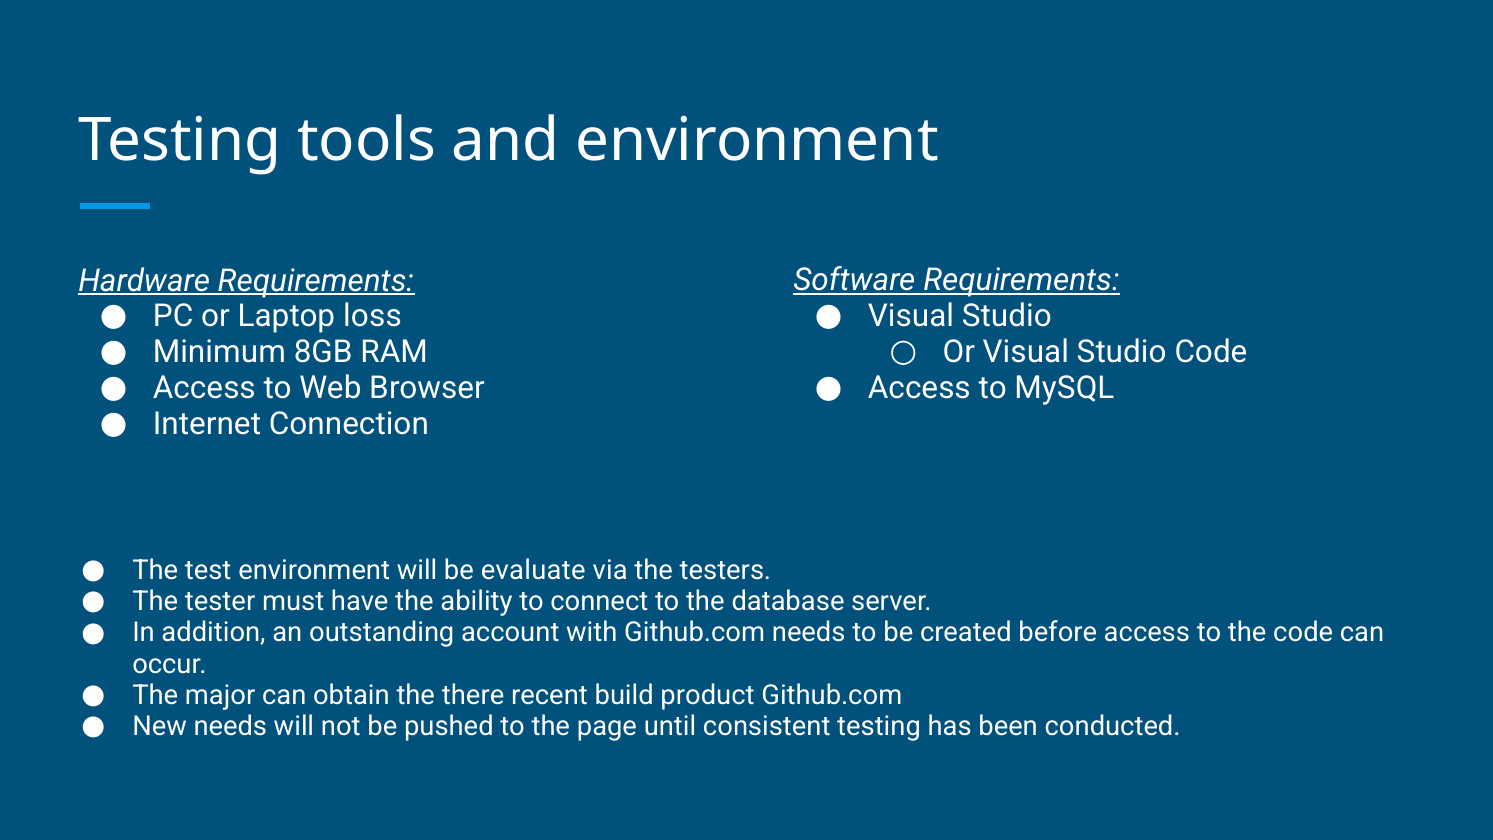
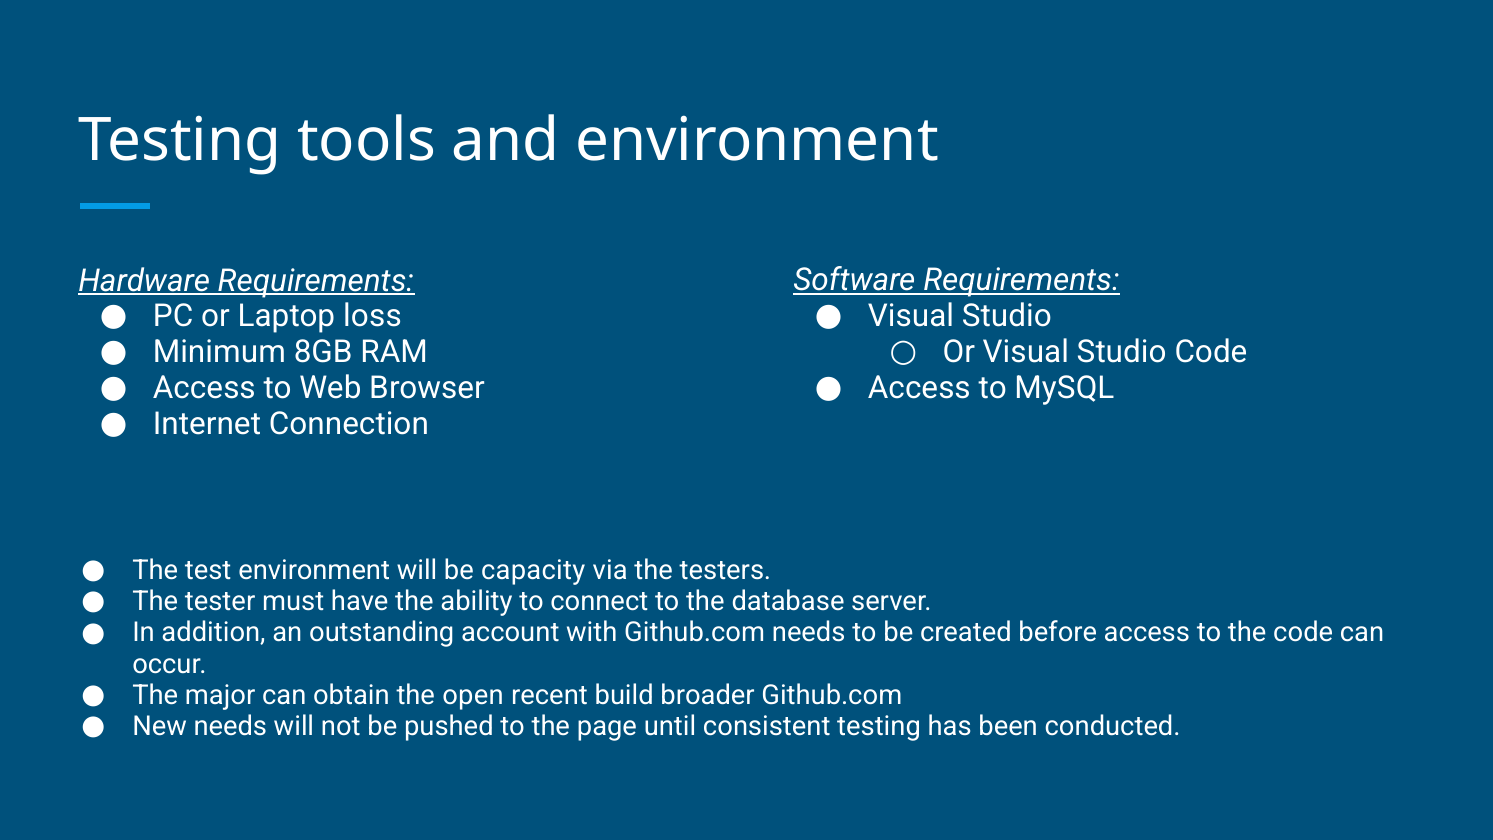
evaluate: evaluate -> capacity
there: there -> open
product: product -> broader
